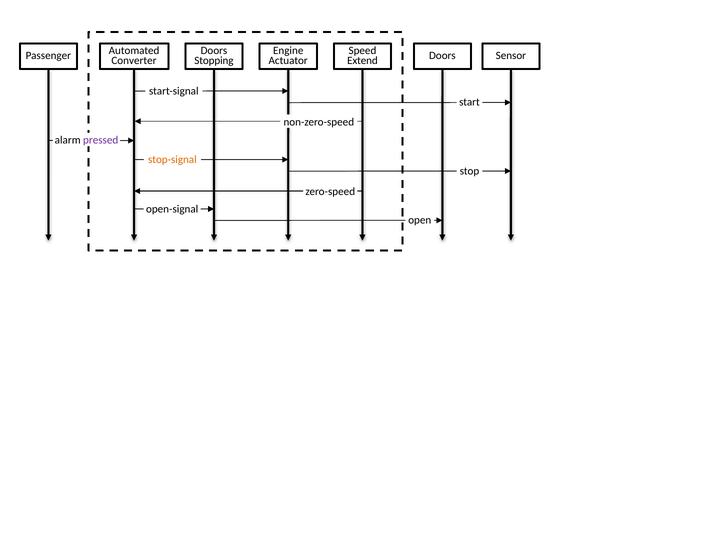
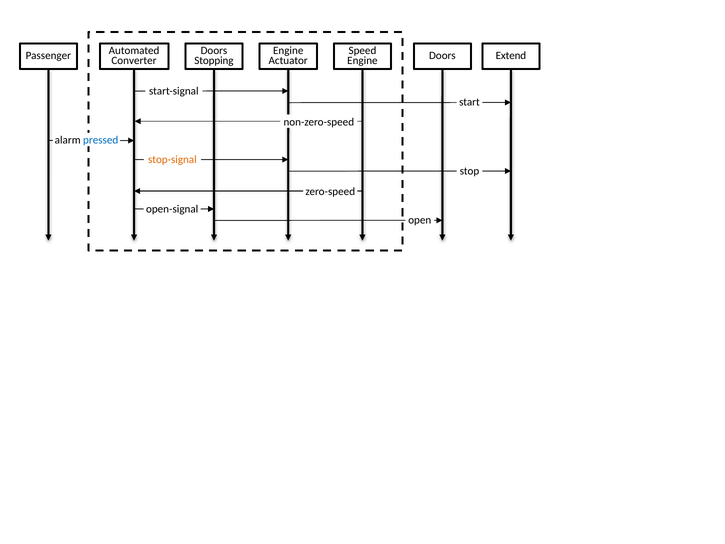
Extend at (362, 61): Extend -> Engine
Sensor: Sensor -> Extend
pressed colour: purple -> blue
